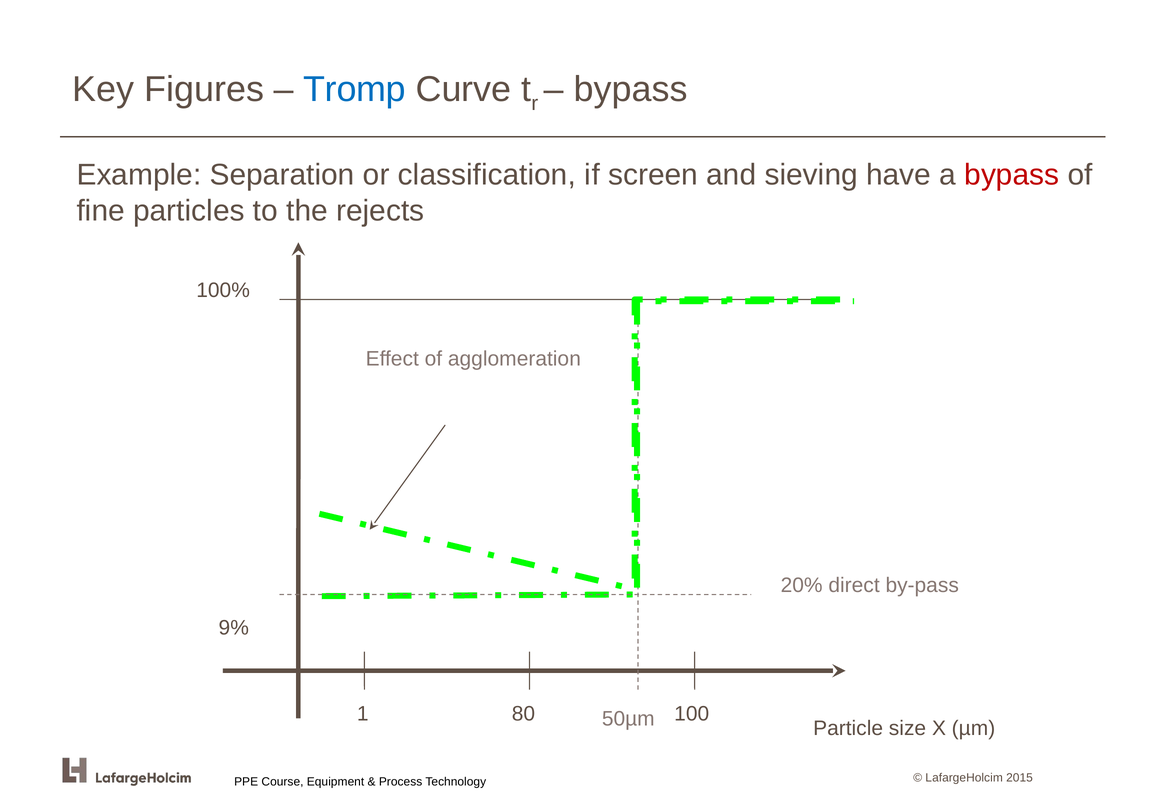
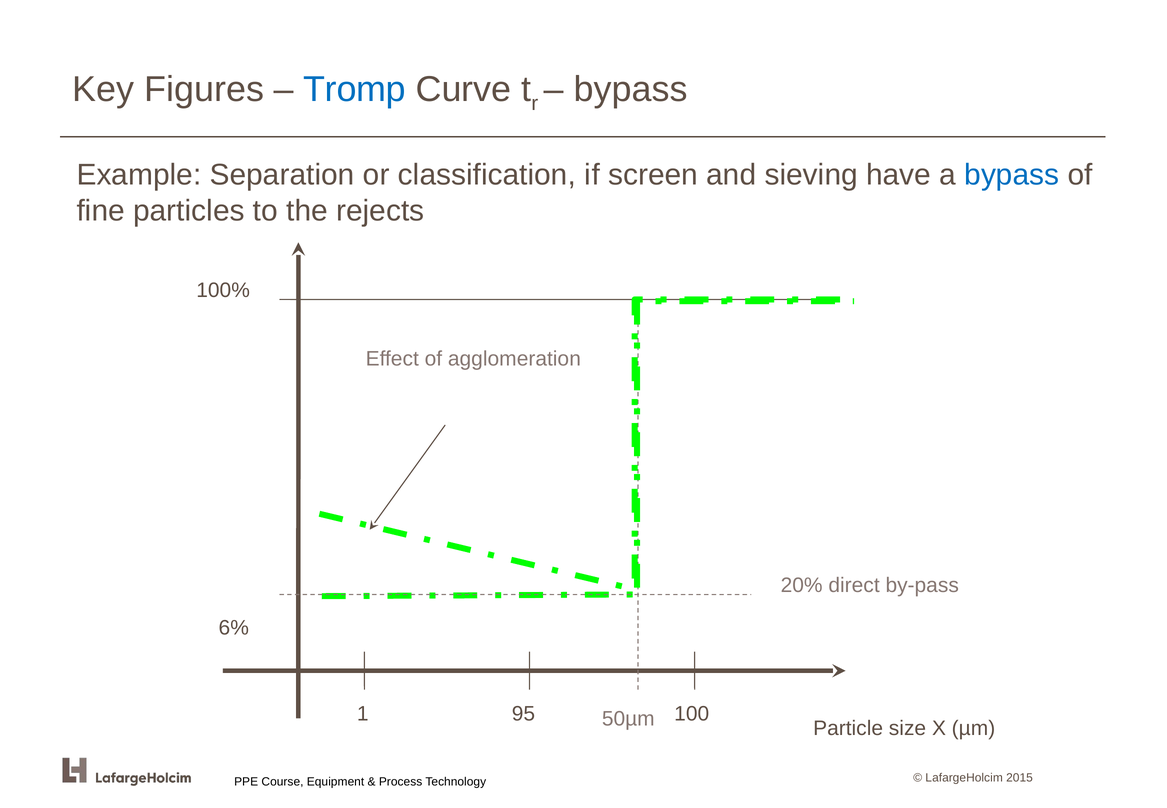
bypass at (1012, 175) colour: red -> blue
9%: 9% -> 6%
80: 80 -> 95
